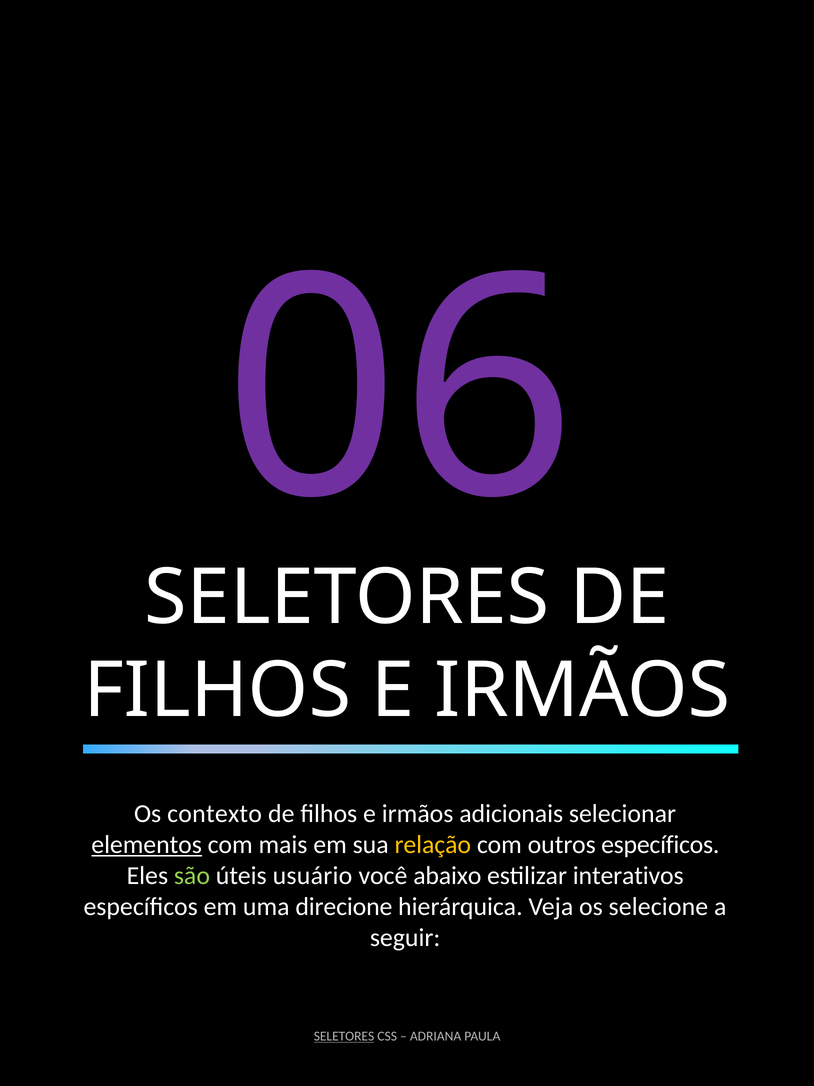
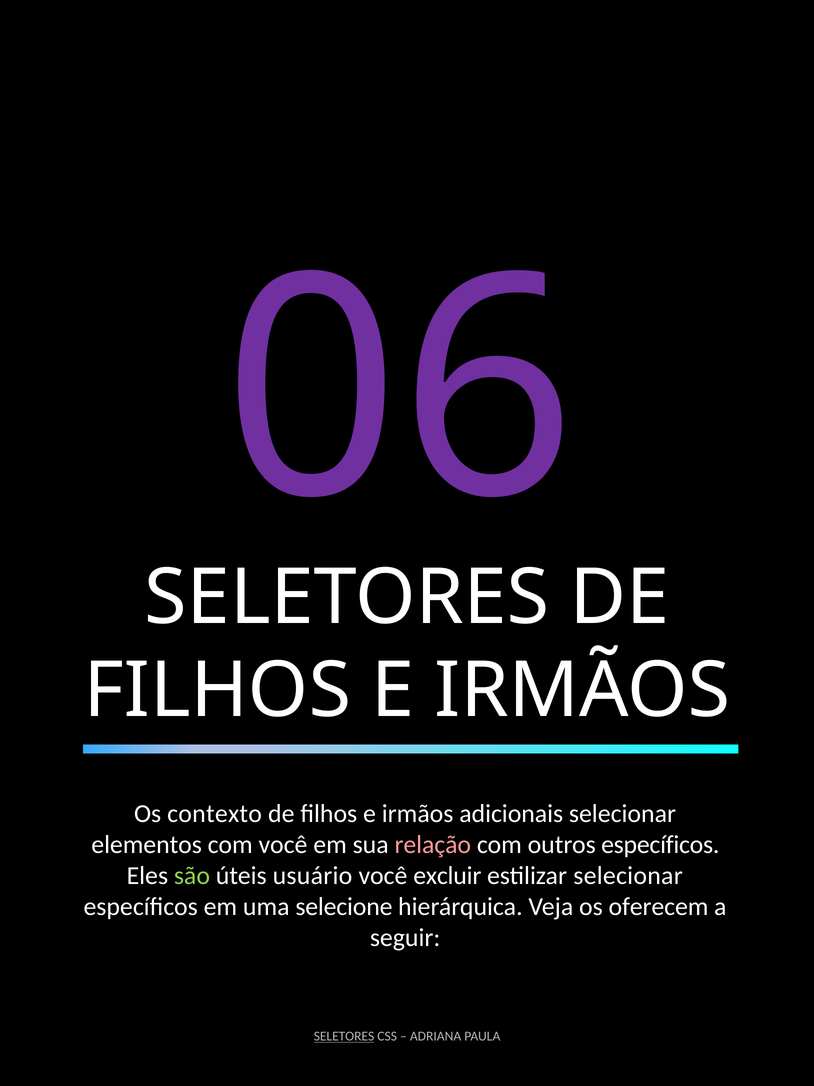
elementos underline: present -> none
com mais: mais -> você
relação colour: yellow -> pink
abaixo: abaixo -> excluir
estilizar interativos: interativos -> selecionar
direcione: direcione -> selecione
selecione: selecione -> oferecem
